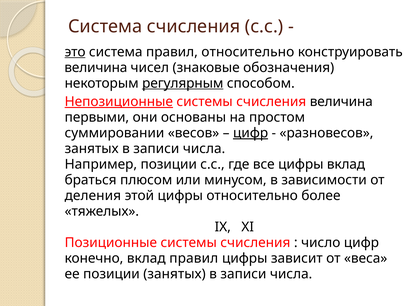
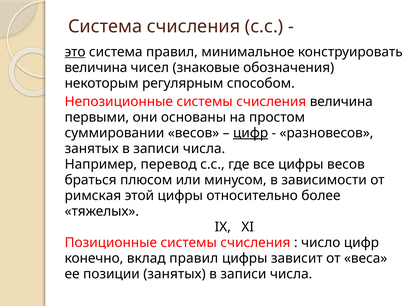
правил относительно: относительно -> минимальное
регулярным underline: present -> none
Непозиционные underline: present -> none
Например позиции: позиции -> перевод
цифры вклад: вклад -> весов
деления: деления -> римская
